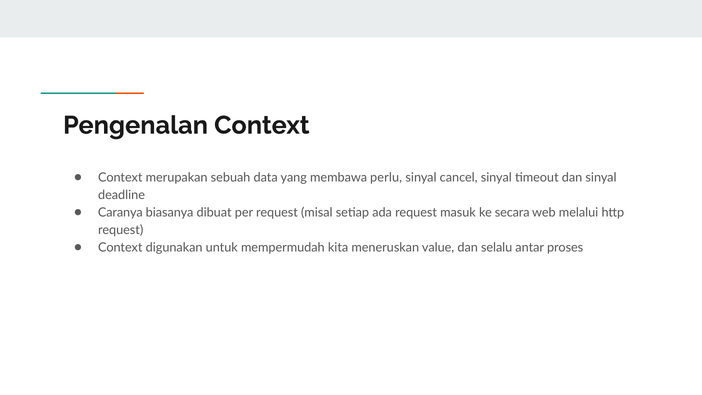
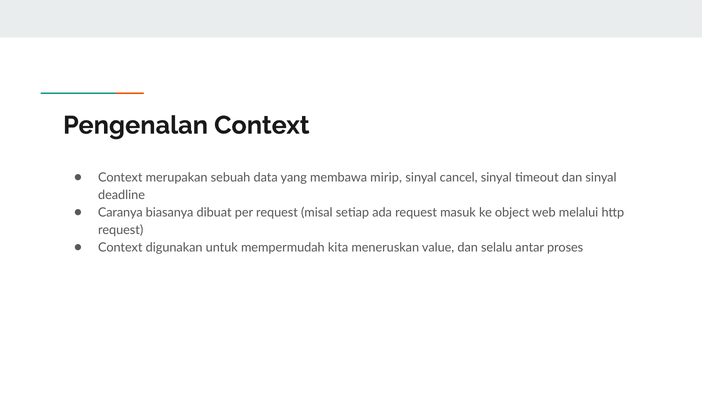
perlu: perlu -> mirip
secara: secara -> object
